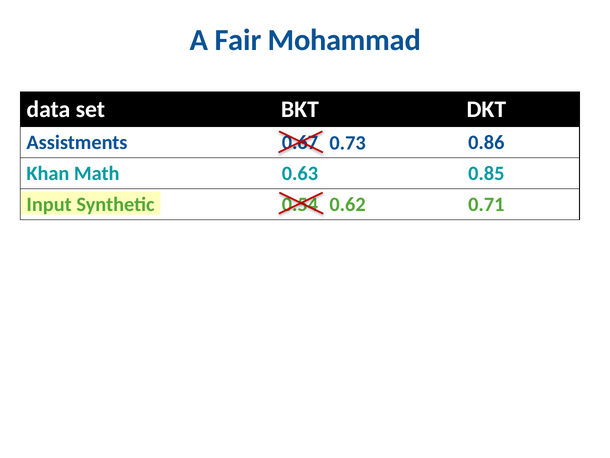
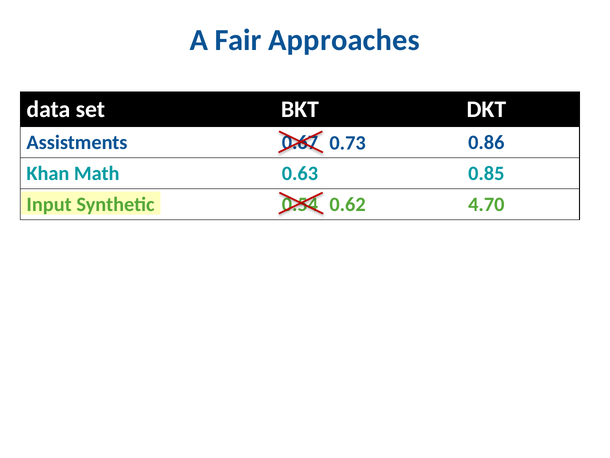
Mohammad: Mohammad -> Approaches
0.71: 0.71 -> 4.70
